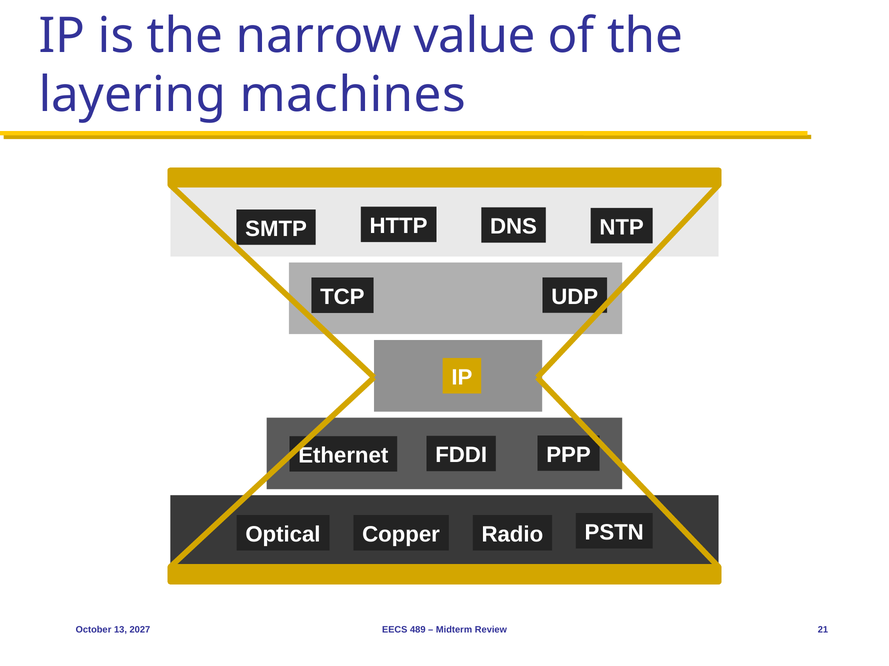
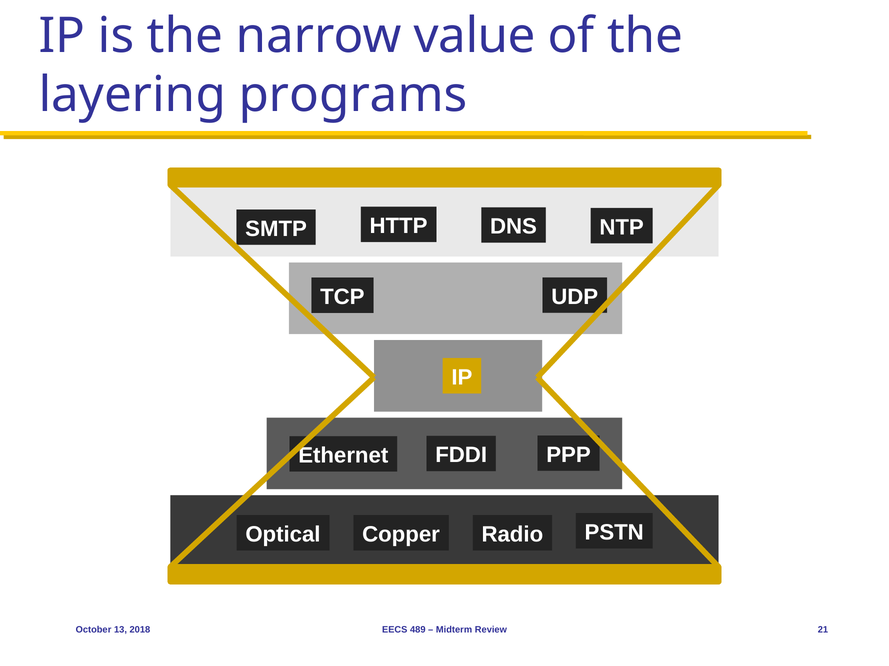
machines: machines -> programs
2027: 2027 -> 2018
